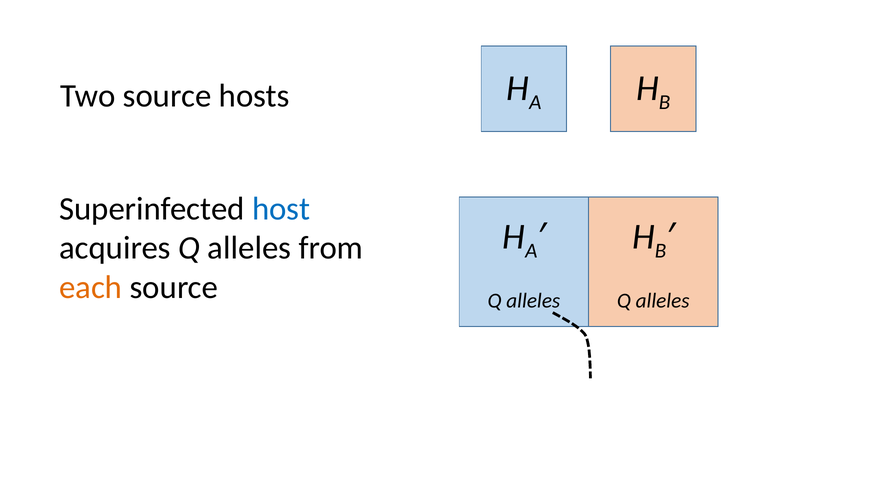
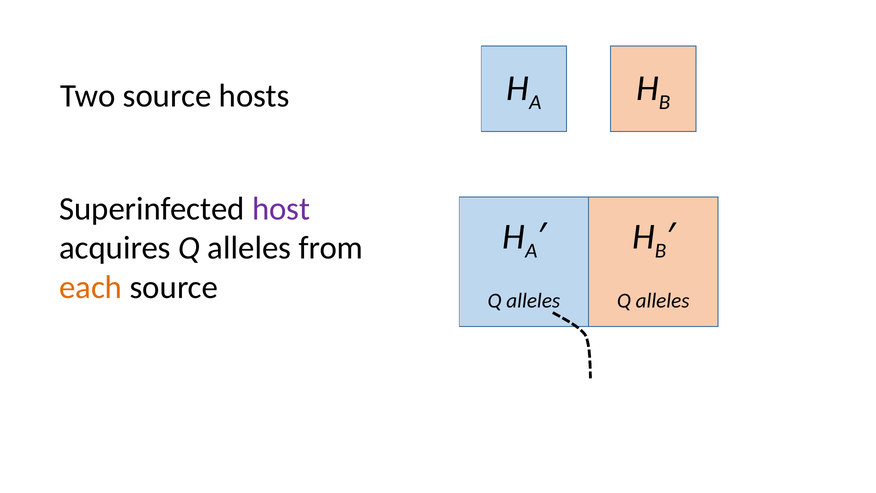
host colour: blue -> purple
